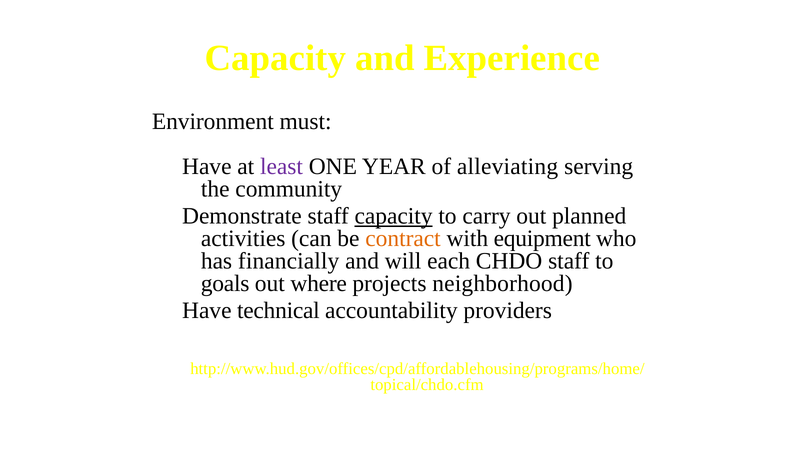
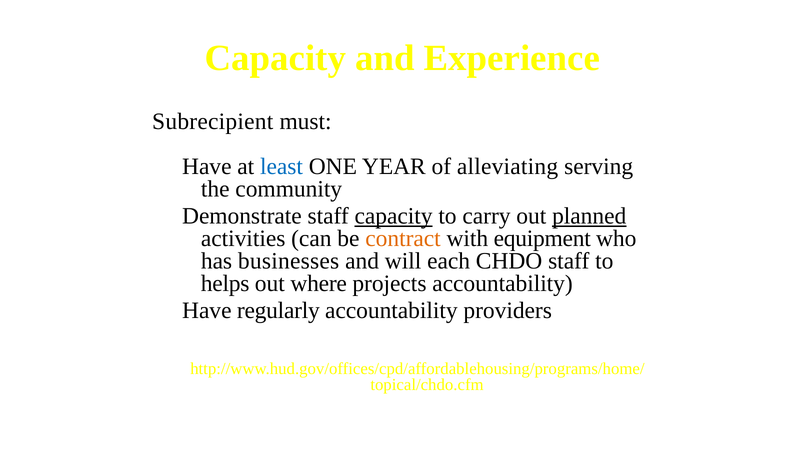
Environment: Environment -> Subrecipient
least colour: purple -> blue
planned underline: none -> present
financially: financially -> businesses
goals: goals -> helps
projects neighborhood: neighborhood -> accountability
technical: technical -> regularly
